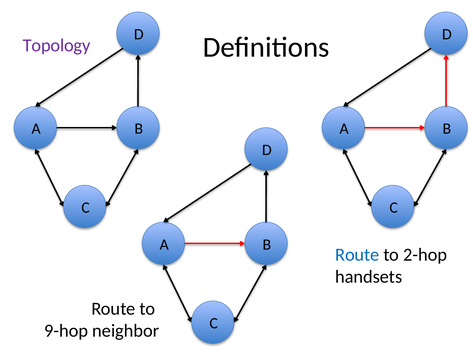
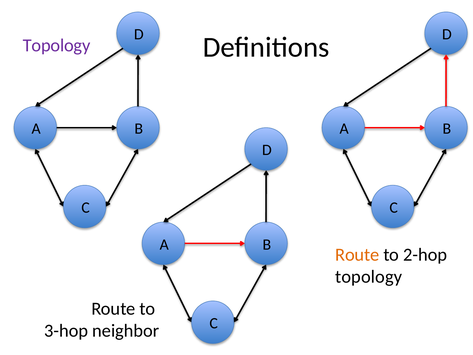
Route at (357, 254) colour: blue -> orange
handsets at (369, 277): handsets -> topology
9-hop: 9-hop -> 3-hop
